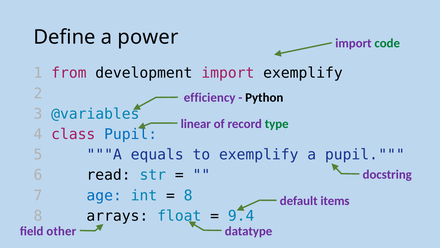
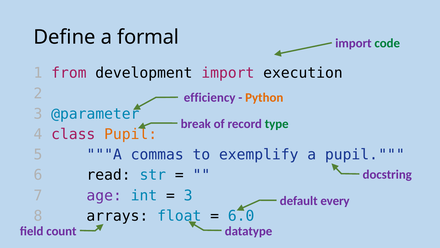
power: power -> formal
import exemplify: exemplify -> execution
Python colour: black -> orange
@variables: @variables -> @parameter
linear: linear -> break
Pupil at (131, 134) colour: blue -> orange
equals: equals -> commas
age colour: blue -> purple
8 at (188, 195): 8 -> 3
items: items -> every
9.4: 9.4 -> 6.0
other: other -> count
